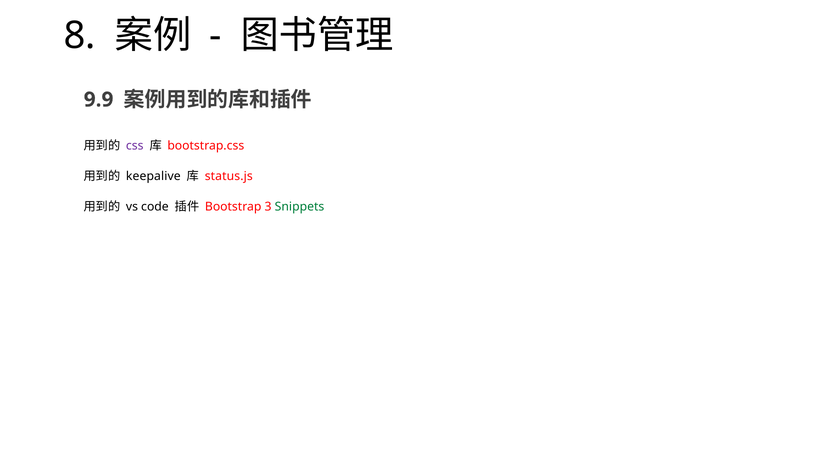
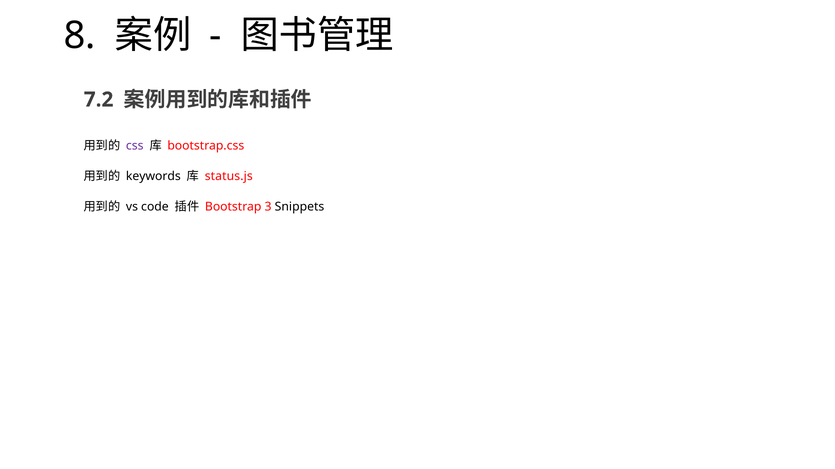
9.9: 9.9 -> 7.2
keepalive: keepalive -> keywords
Snippets colour: green -> black
